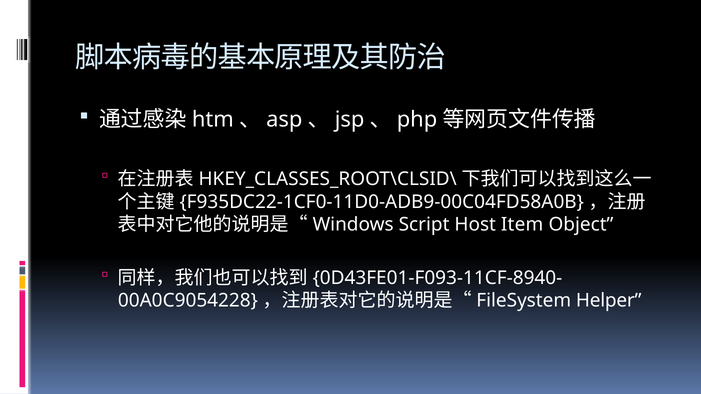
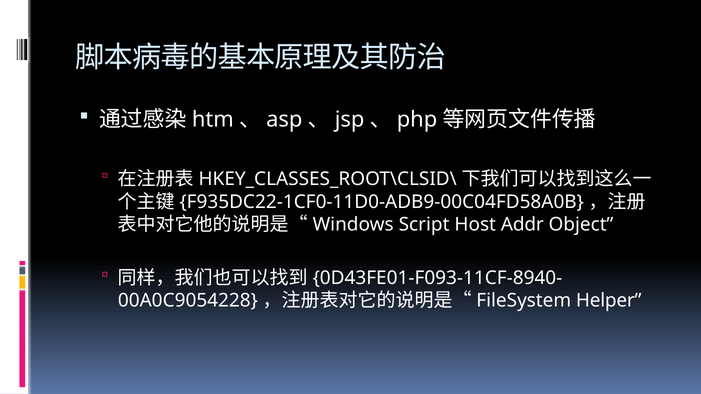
Item: Item -> Addr
